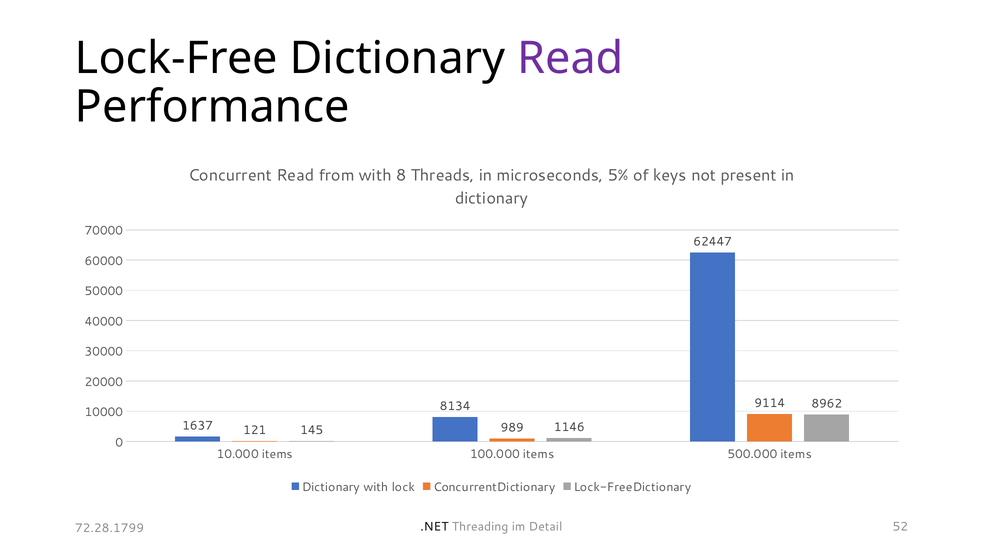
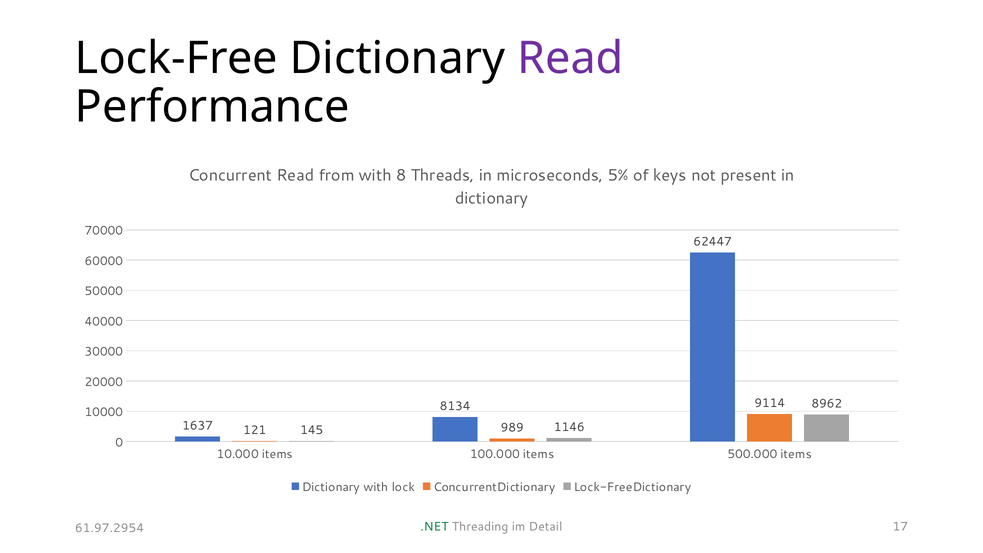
.NET colour: black -> green
52: 52 -> 17
72.28.1799: 72.28.1799 -> 61.97.2954
